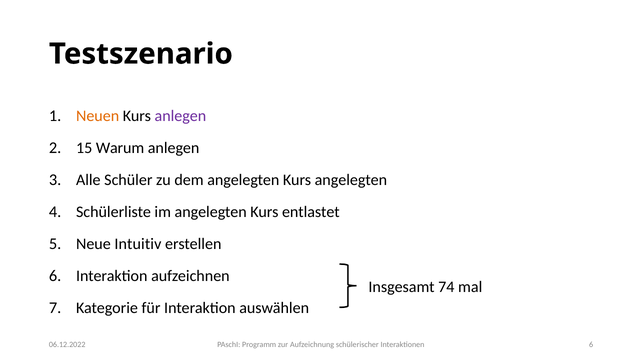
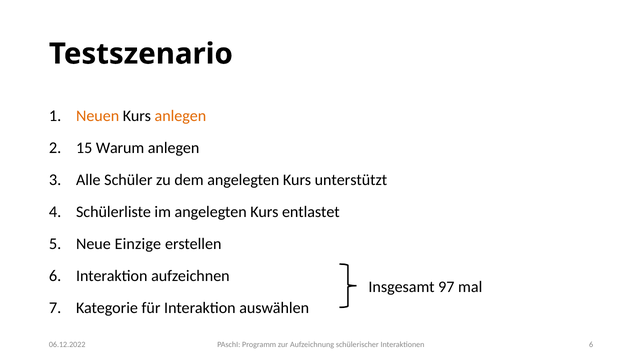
anlegen at (180, 116) colour: purple -> orange
Kurs angelegten: angelegten -> unterstützt
Intuitiv: Intuitiv -> Einzige
74: 74 -> 97
